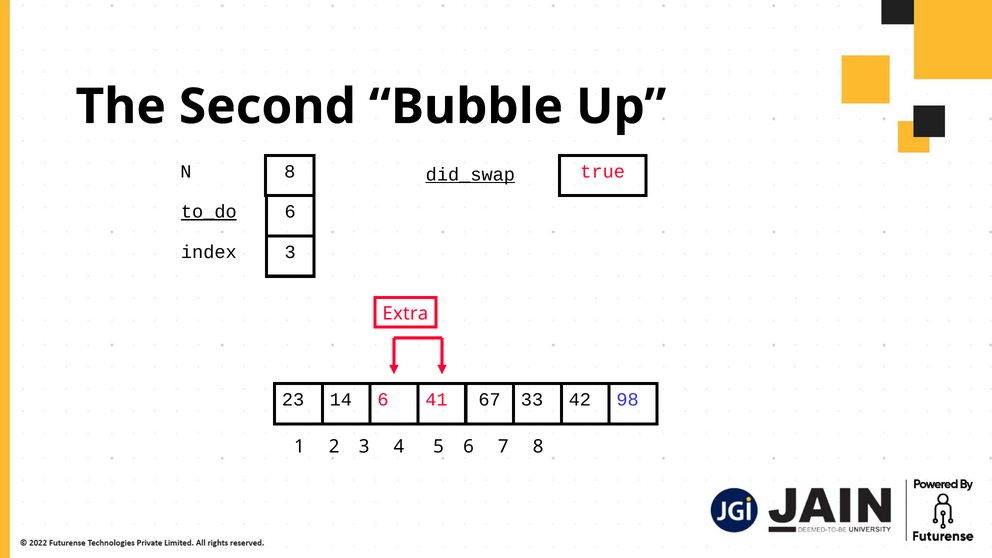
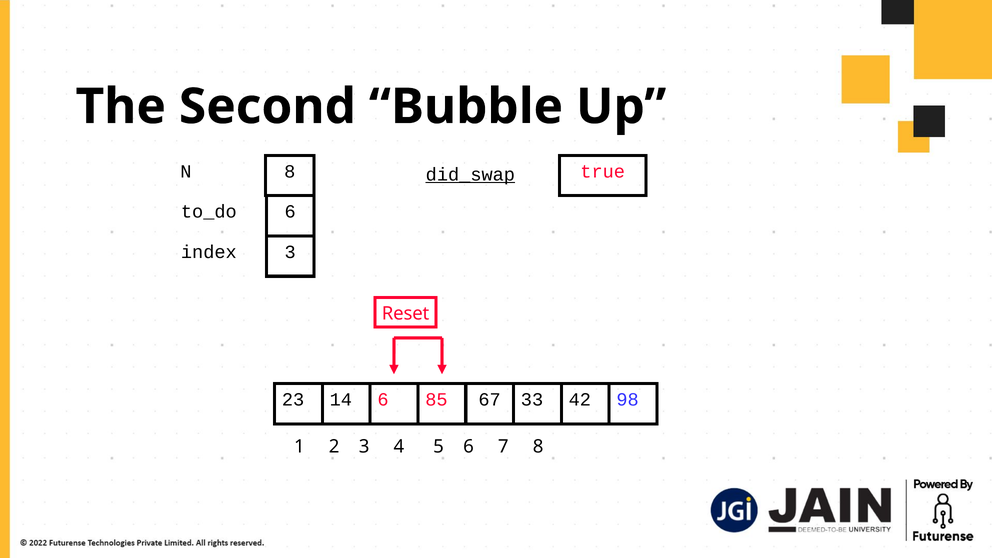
to_do underline: present -> none
Extra: Extra -> Reset
41: 41 -> 85
